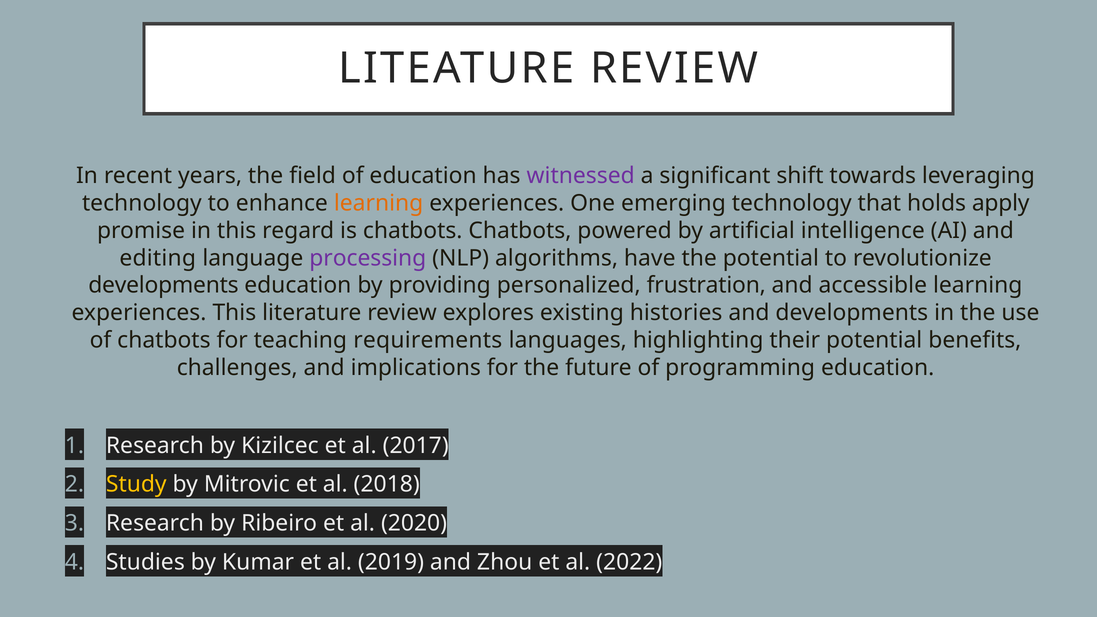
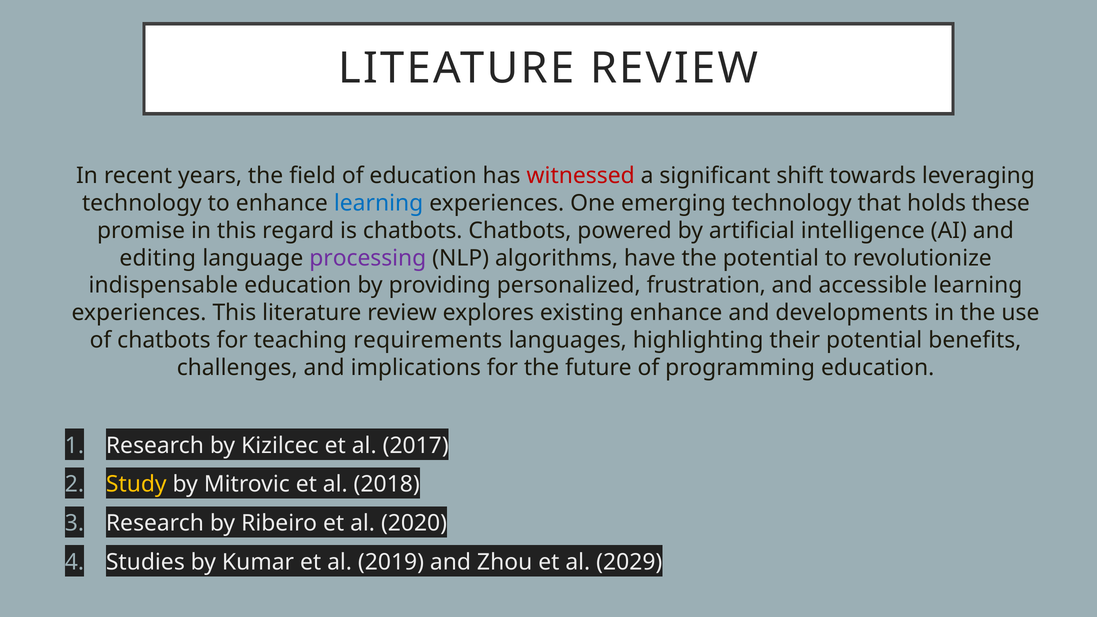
witnessed colour: purple -> red
learning at (379, 203) colour: orange -> blue
apply: apply -> these
developments at (163, 285): developments -> indispensable
existing histories: histories -> enhance
2022: 2022 -> 2029
